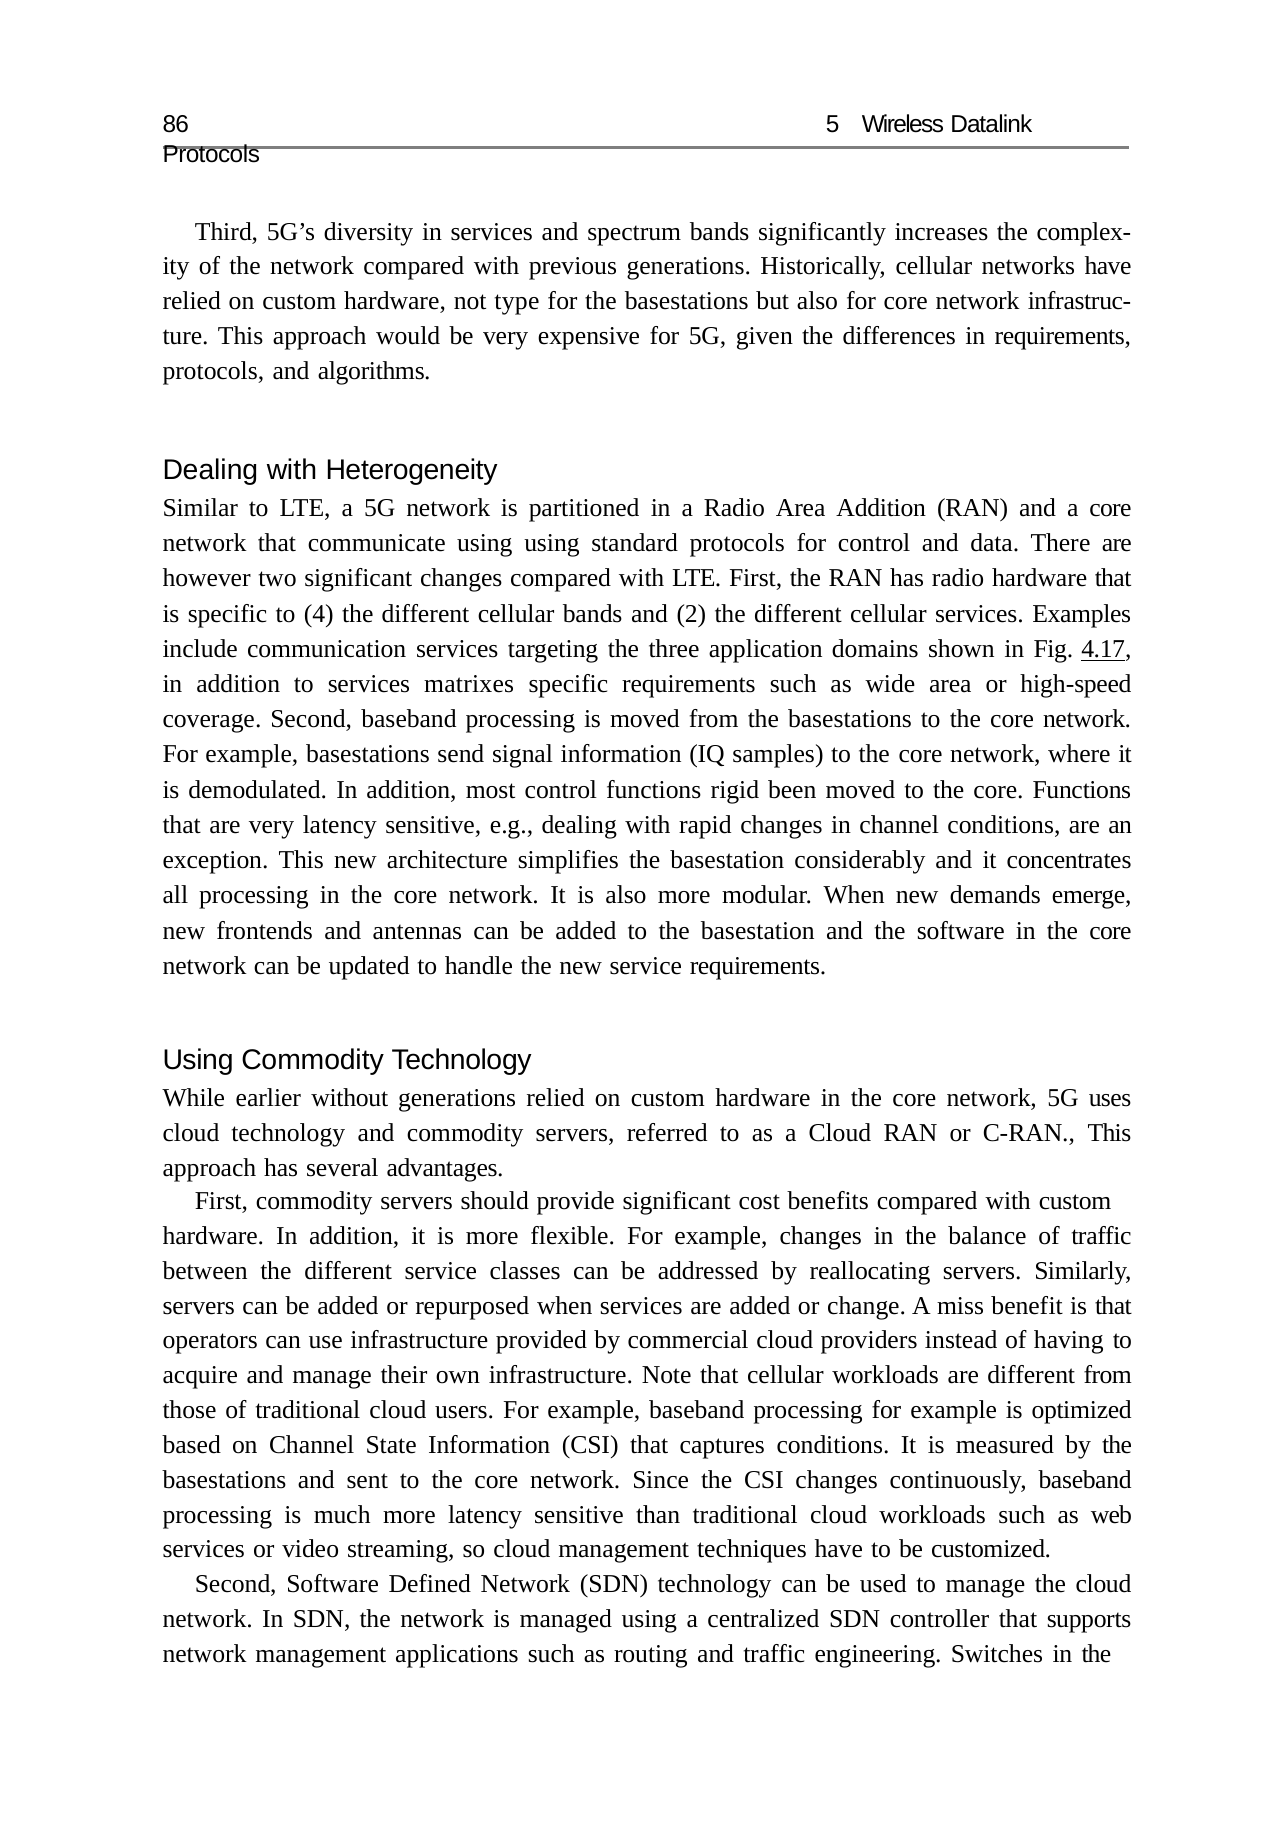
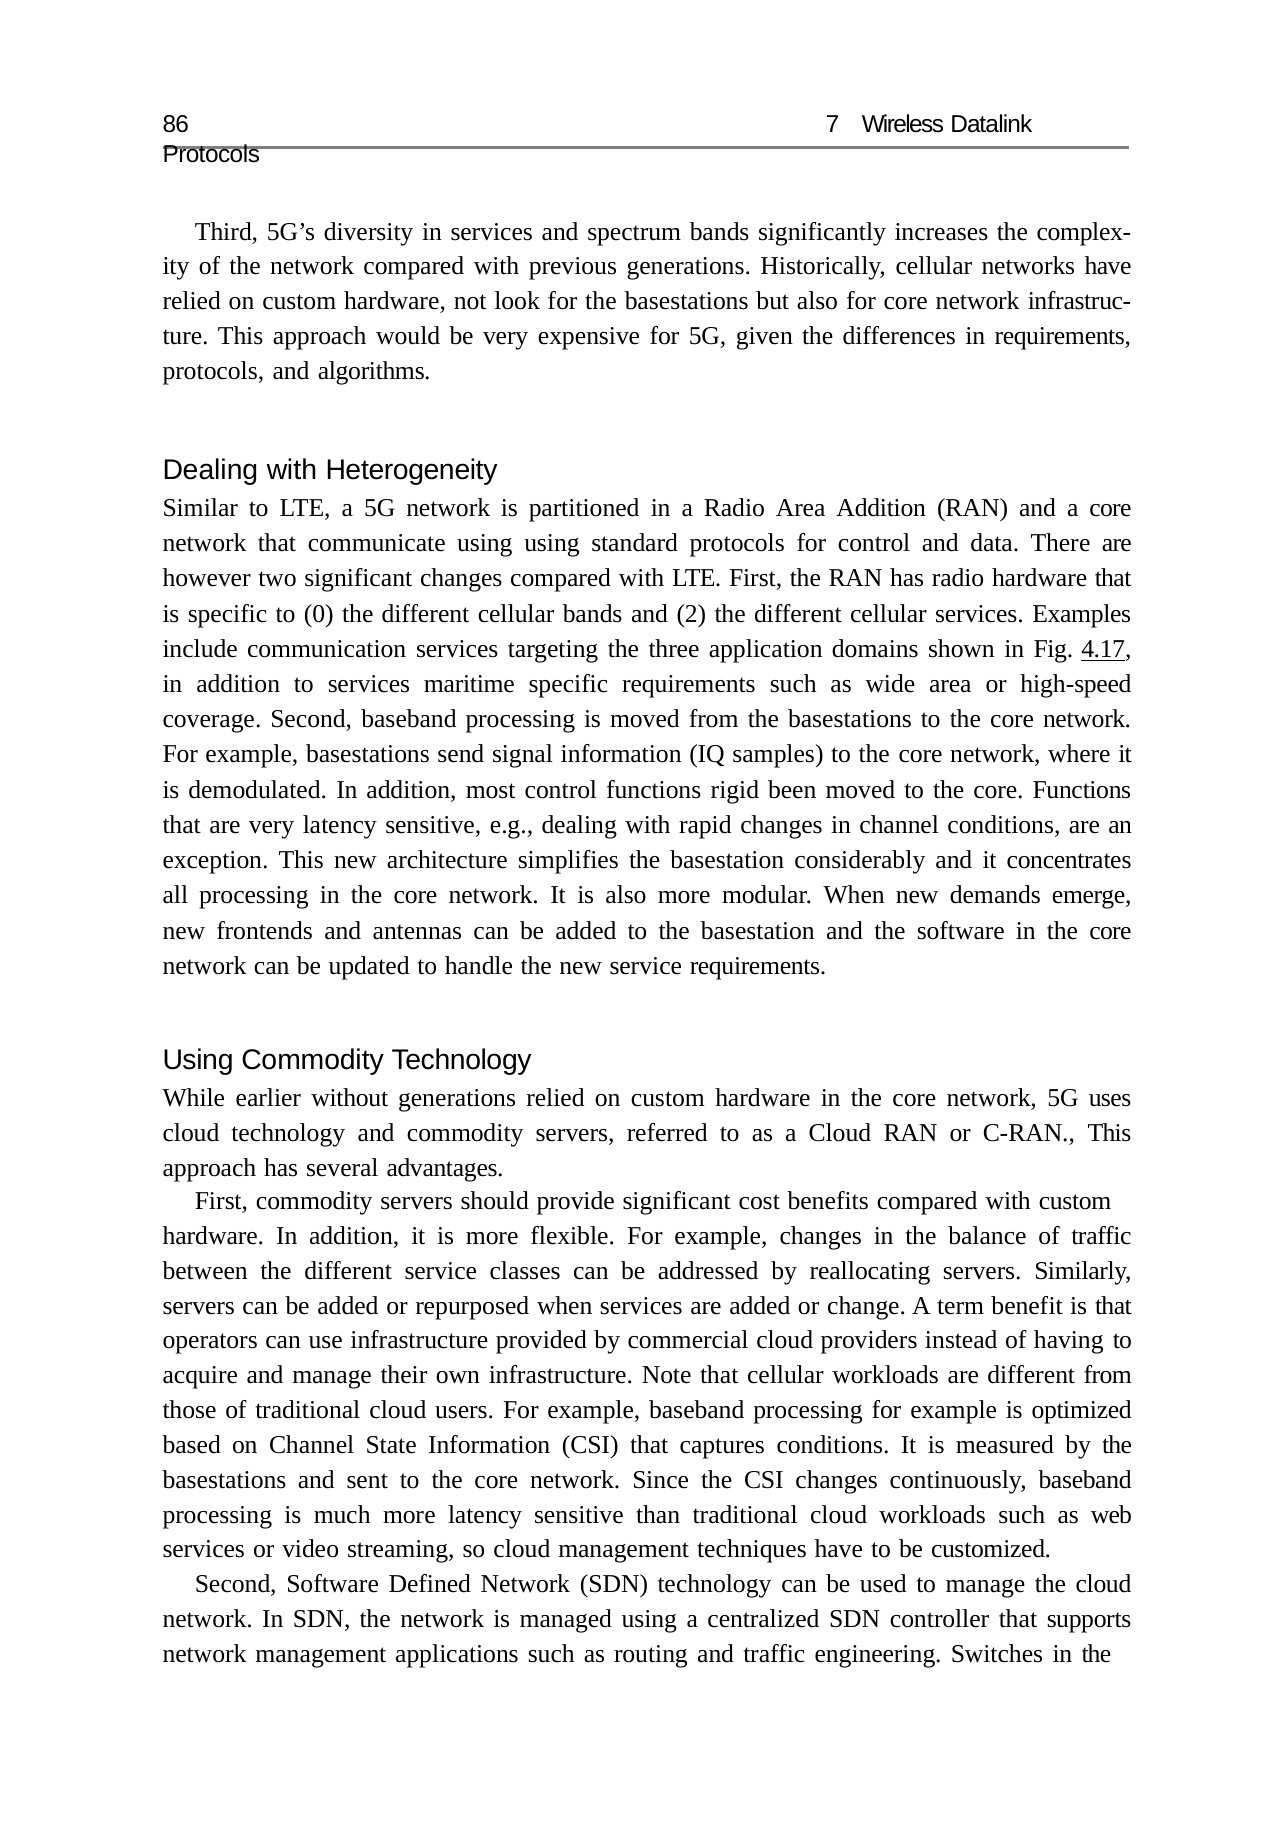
5: 5 -> 7
type: type -> look
4: 4 -> 0
matrixes: matrixes -> maritime
miss: miss -> term
